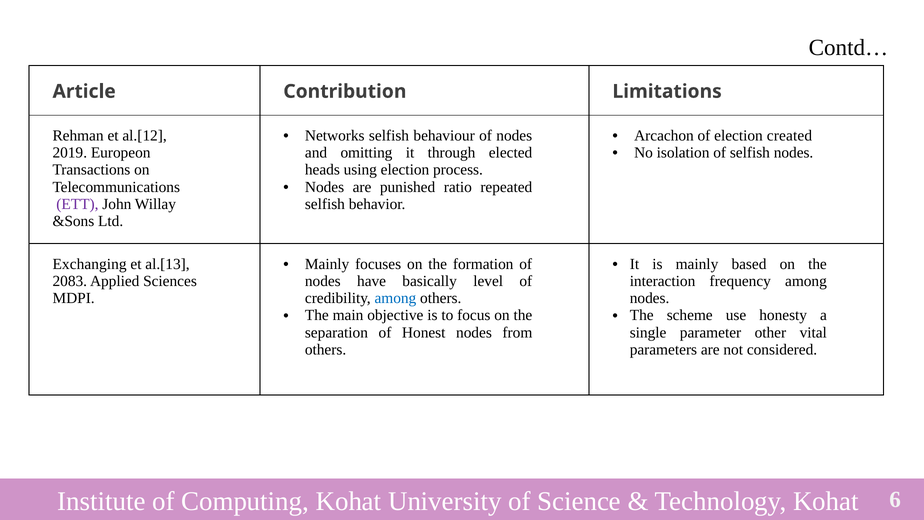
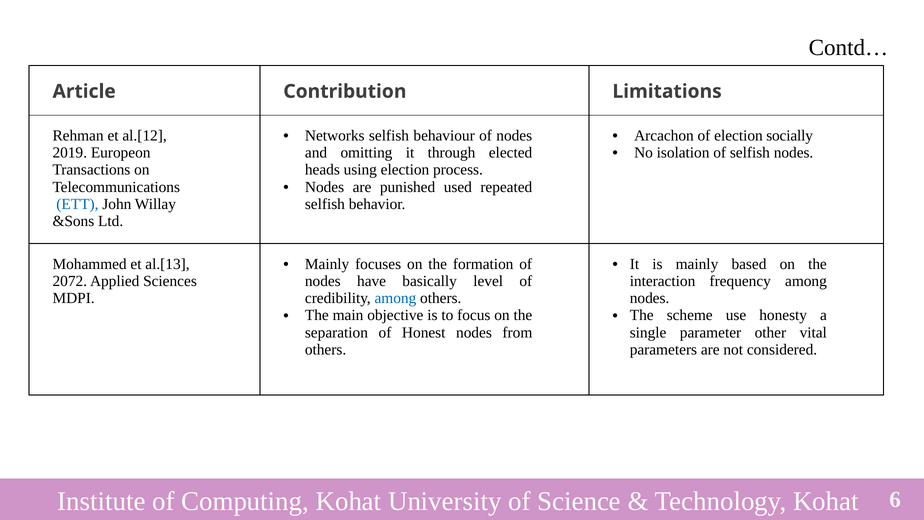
created: created -> socially
ratio: ratio -> used
ETT colour: purple -> blue
Exchanging: Exchanging -> Mohammed
2083: 2083 -> 2072
